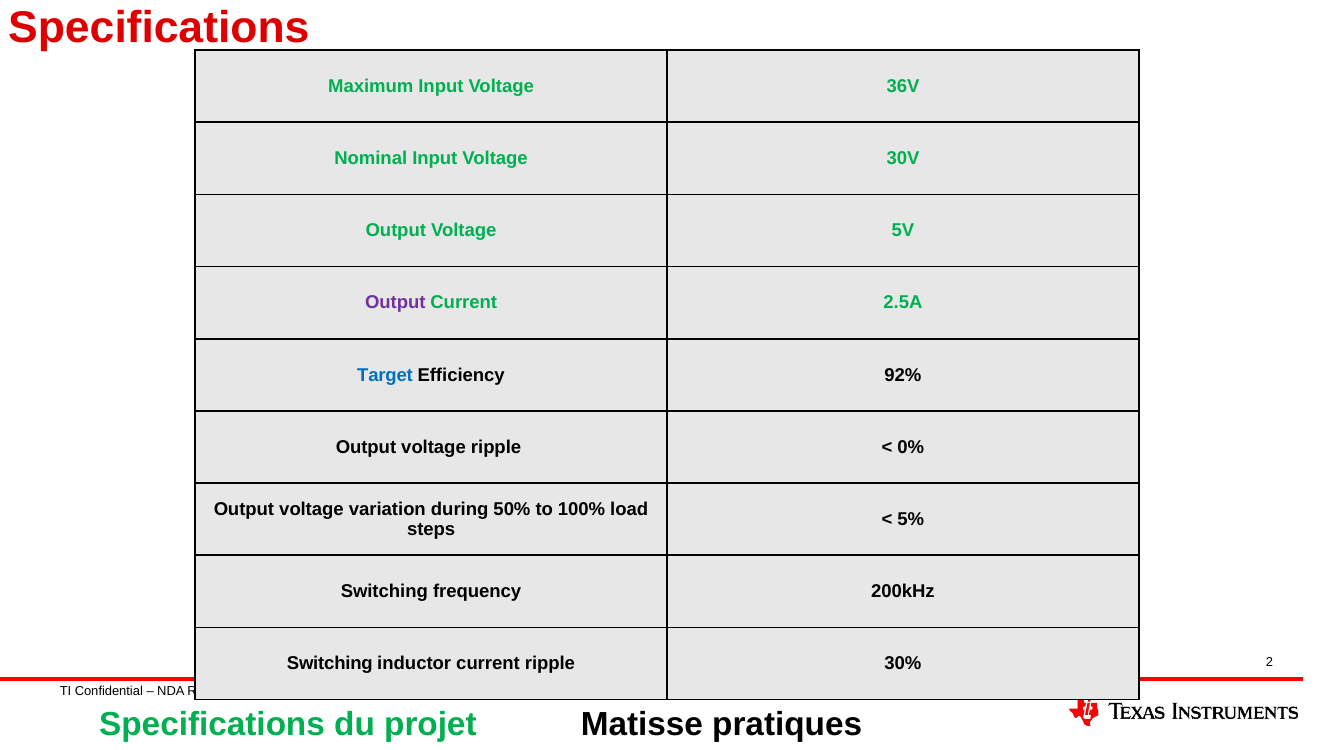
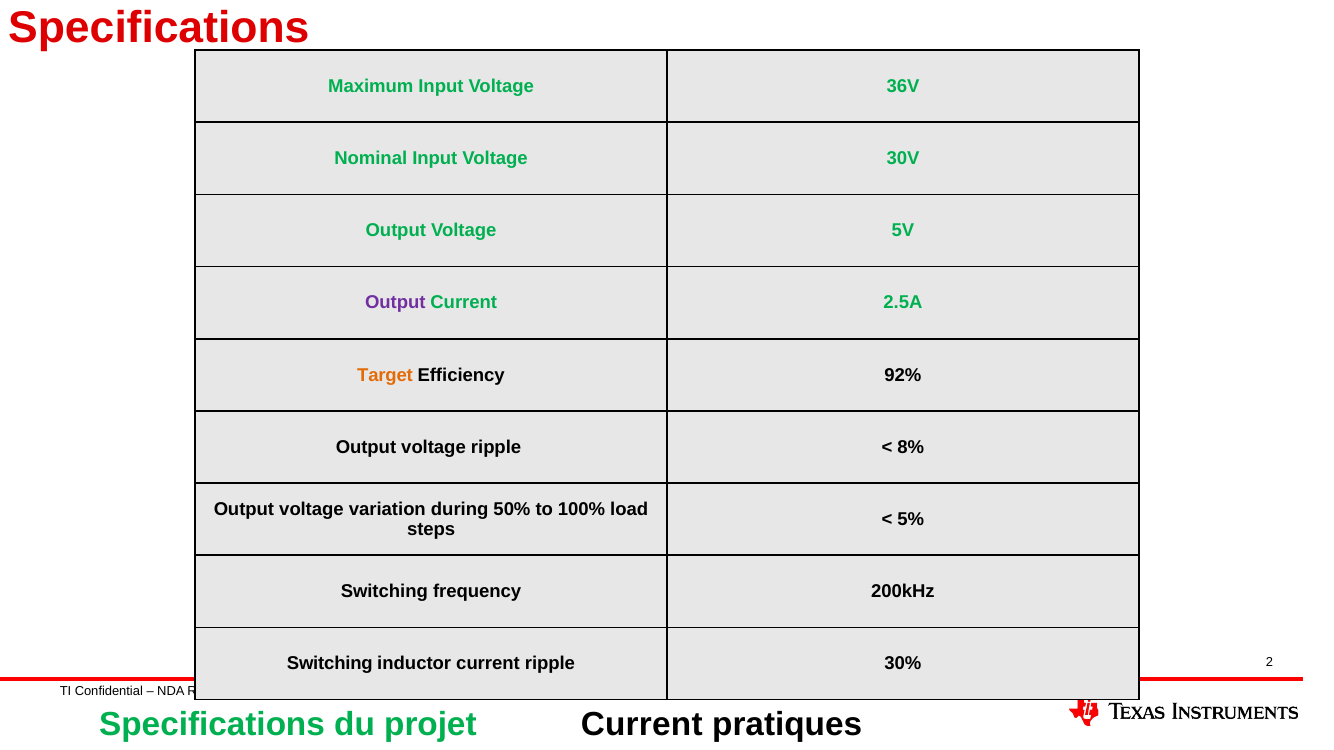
Target colour: blue -> orange
0%: 0% -> 8%
projet Matisse: Matisse -> Current
